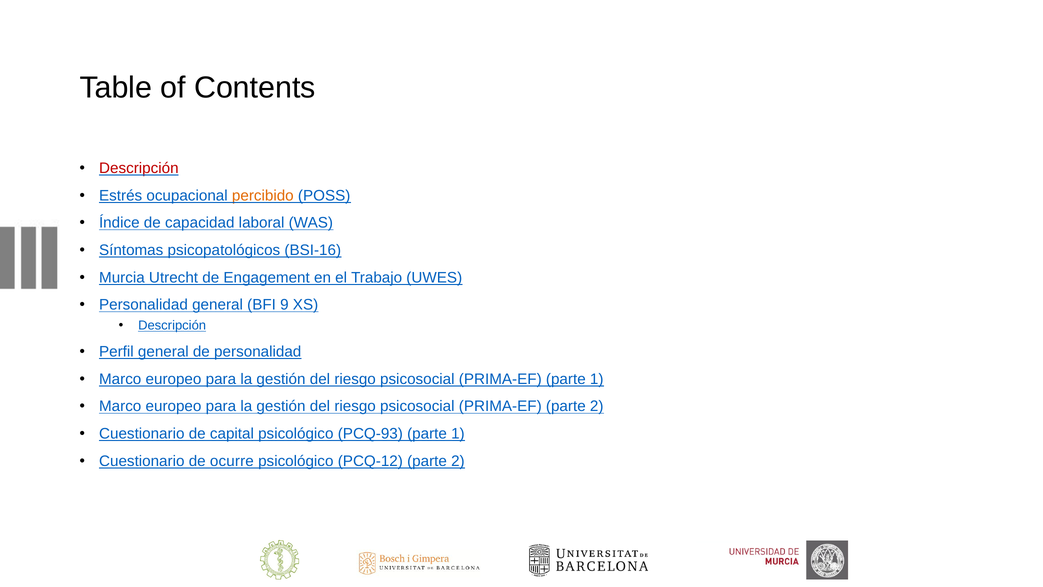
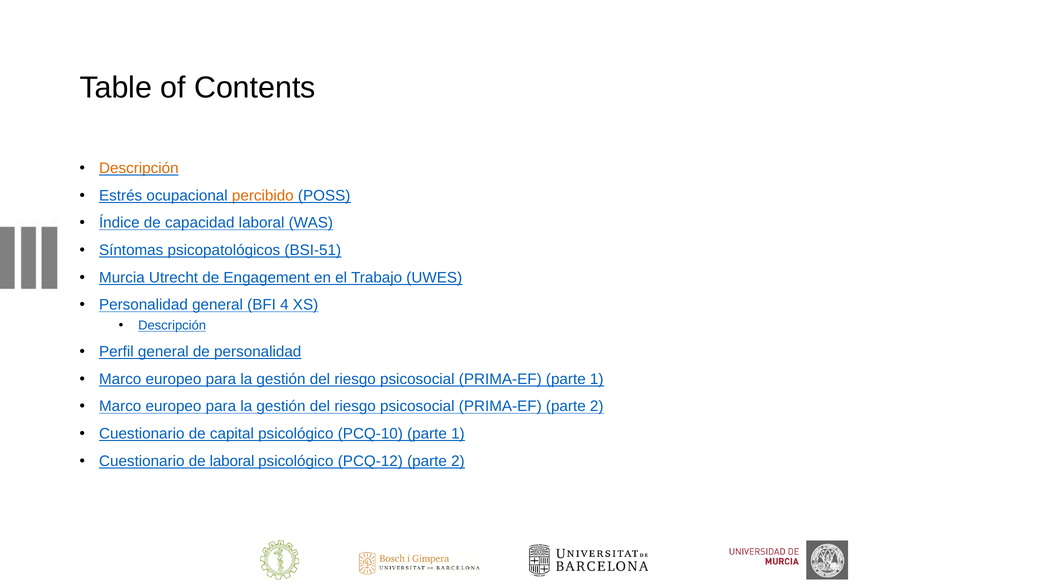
Descripción at (139, 168) colour: red -> orange
BSI-16: BSI-16 -> BSI-51
9: 9 -> 4
PCQ-93: PCQ-93 -> PCQ-10
de ocurre: ocurre -> laboral
